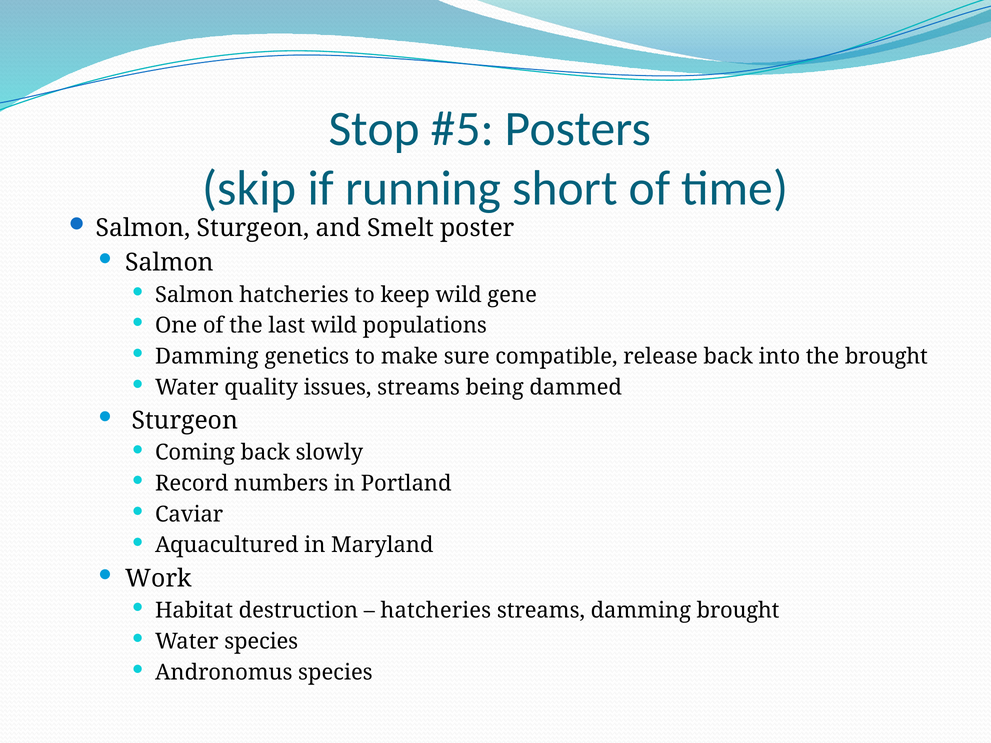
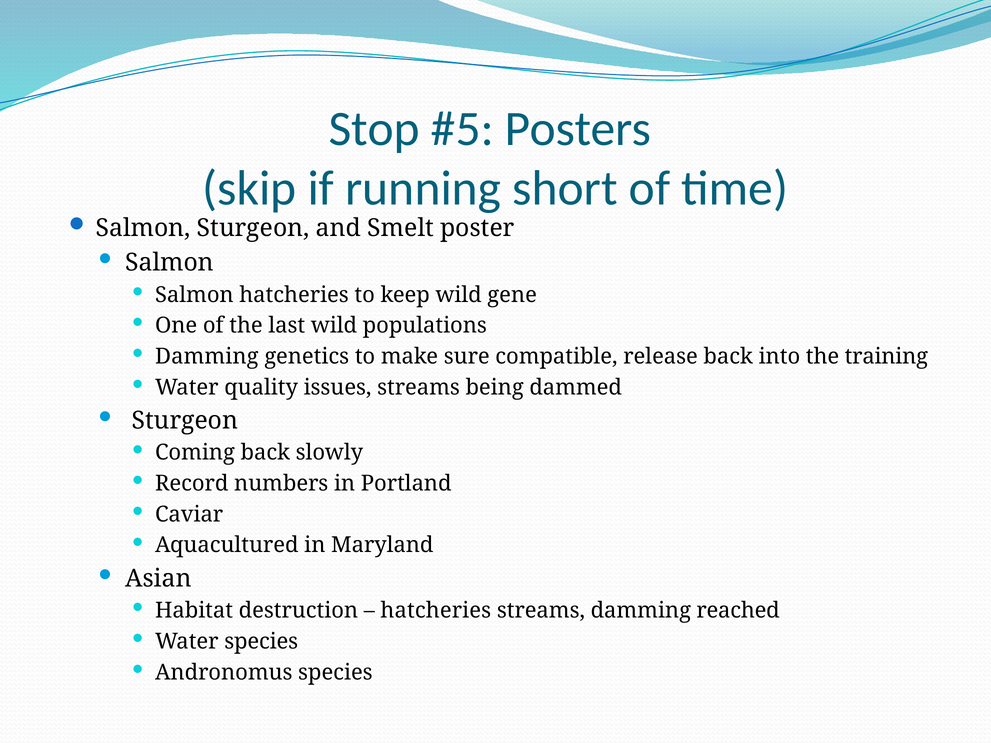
the brought: brought -> training
Work: Work -> Asian
damming brought: brought -> reached
